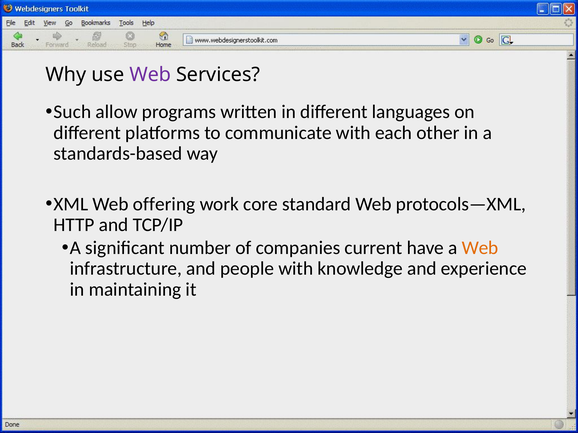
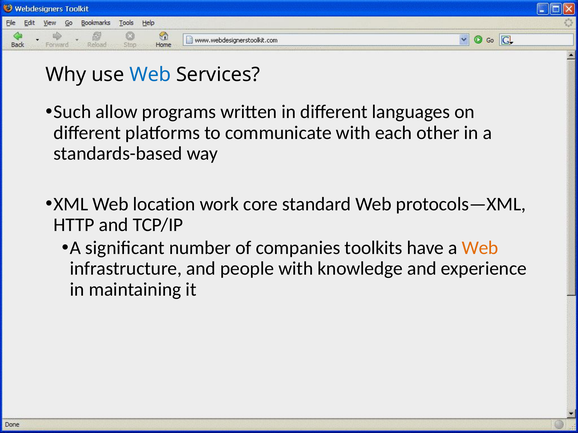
Web at (150, 75) colour: purple -> blue
offering: offering -> location
current: current -> toolkits
